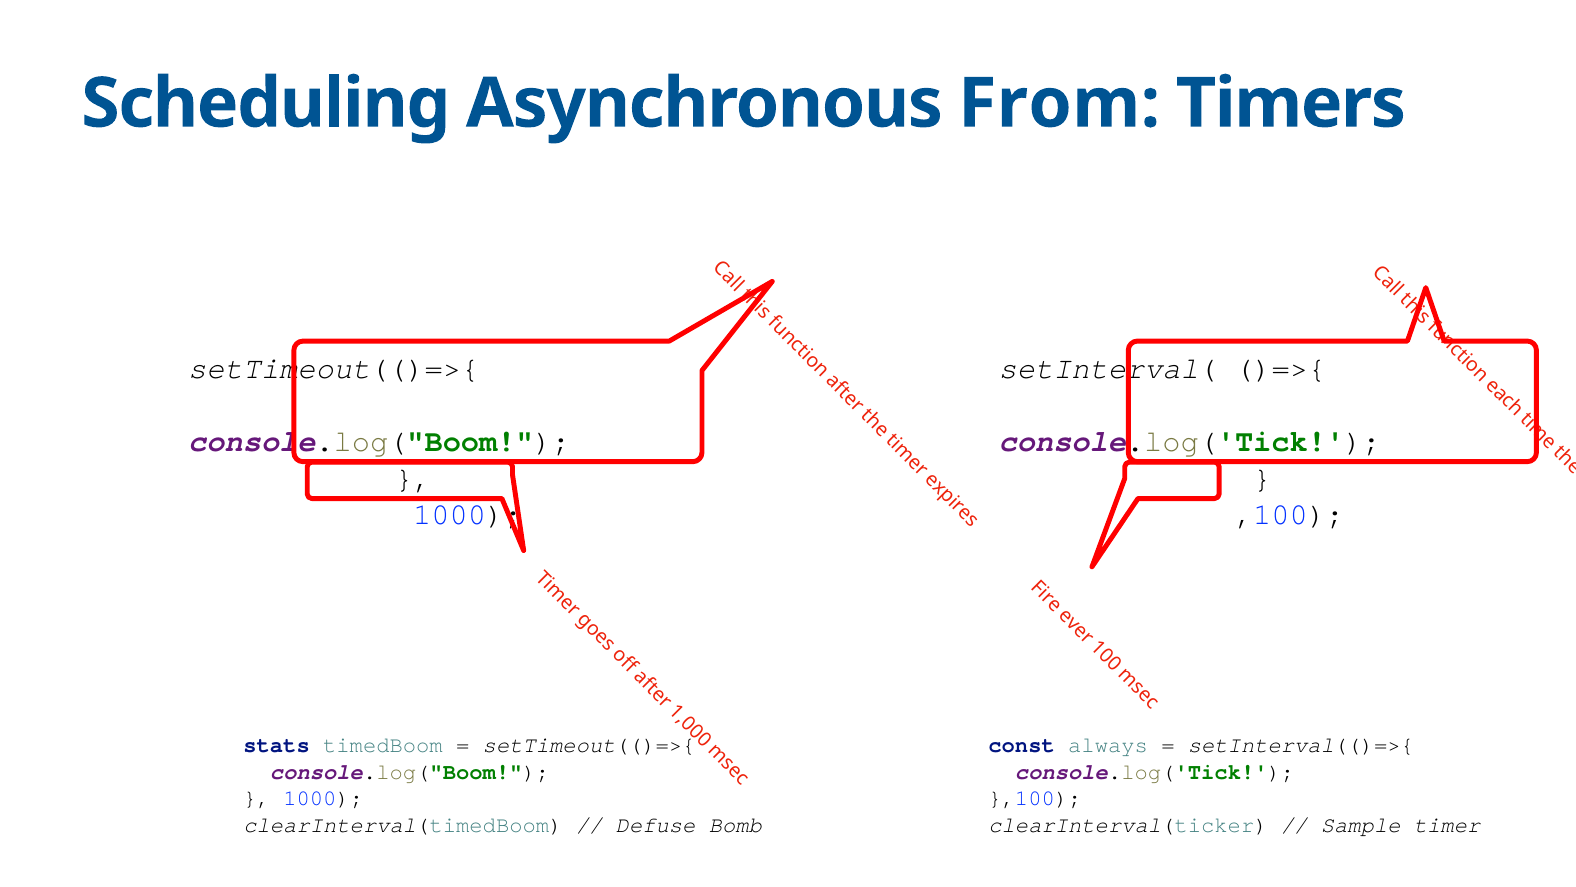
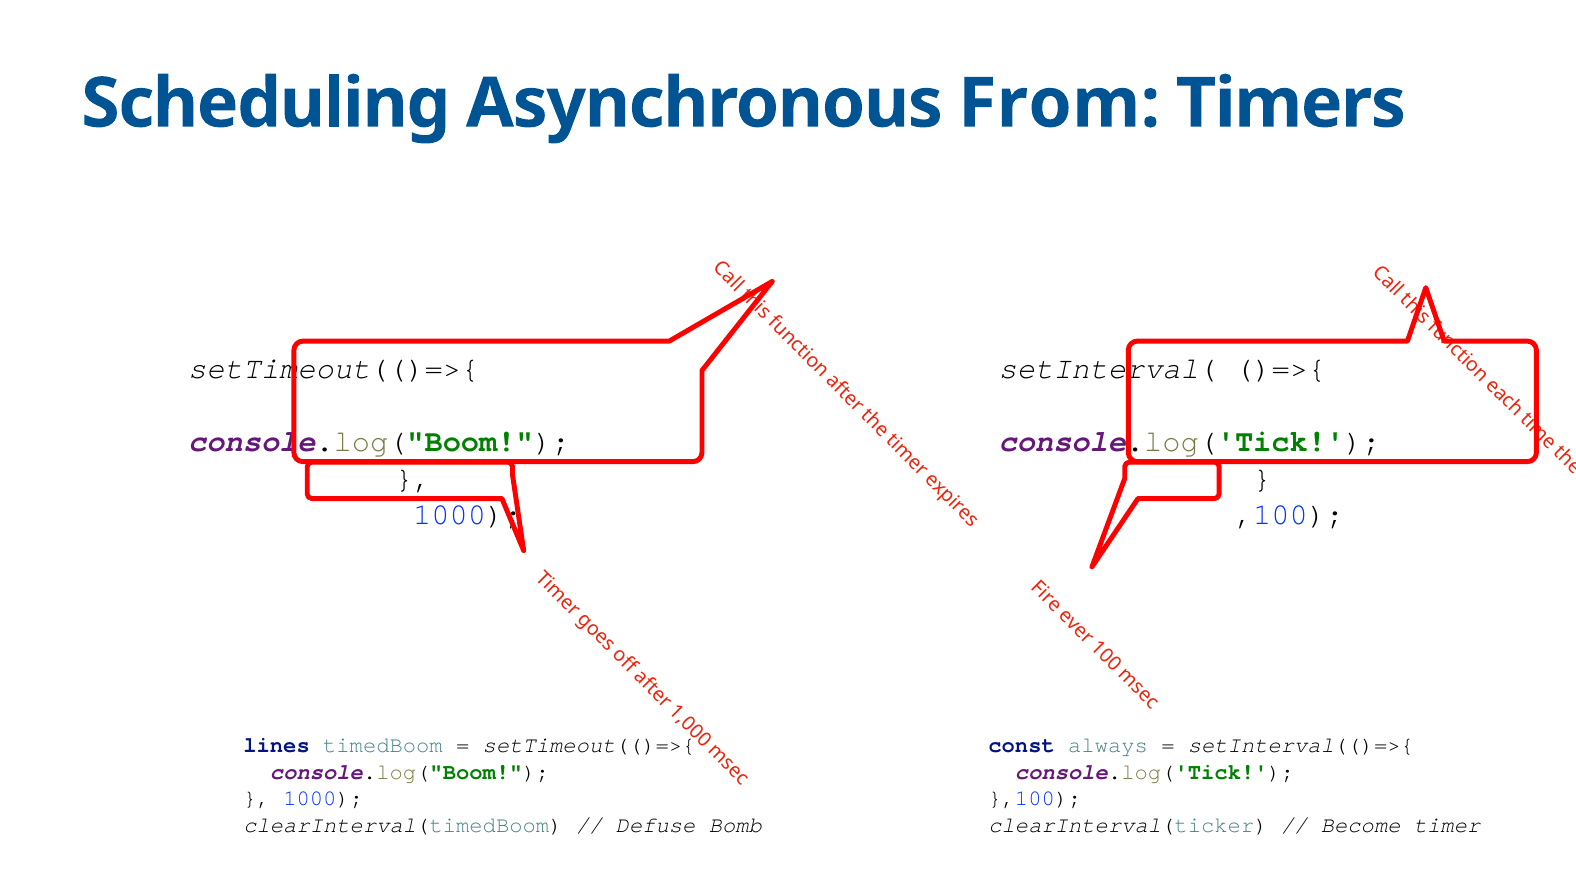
stats: stats -> lines
Sample: Sample -> Become
